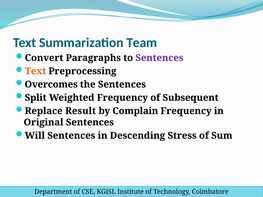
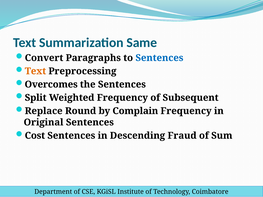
Team: Team -> Same
Sentences at (159, 58) colour: purple -> blue
Result: Result -> Round
Will: Will -> Cost
Stress: Stress -> Fraud
